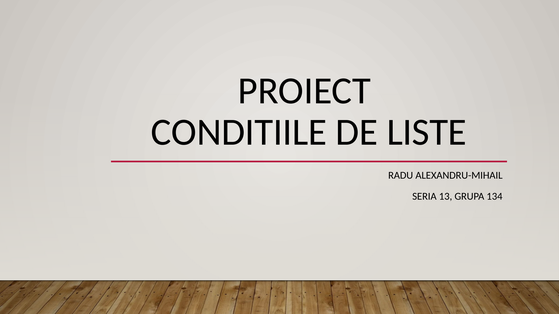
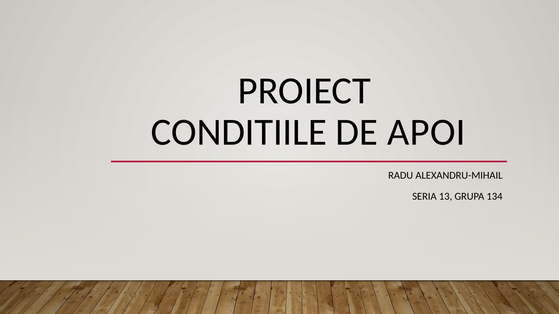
LISTE: LISTE -> APOI
